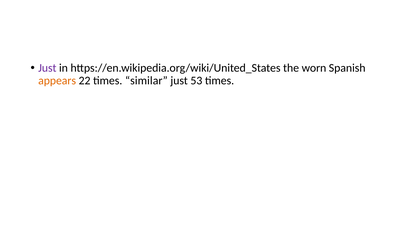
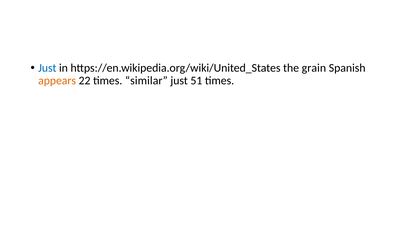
Just at (47, 68) colour: purple -> blue
worn: worn -> grain
53: 53 -> 51
